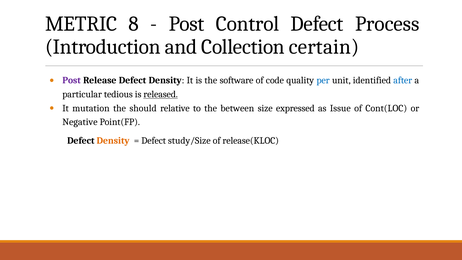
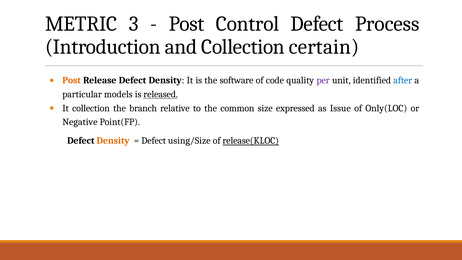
8: 8 -> 3
Post at (72, 80) colour: purple -> orange
per colour: blue -> purple
tedious: tedious -> models
It mutation: mutation -> collection
should: should -> branch
between: between -> common
Cont(LOC: Cont(LOC -> Only(LOC
study/Size: study/Size -> using/Size
release(KLOC underline: none -> present
